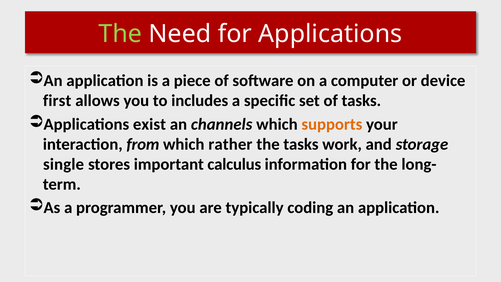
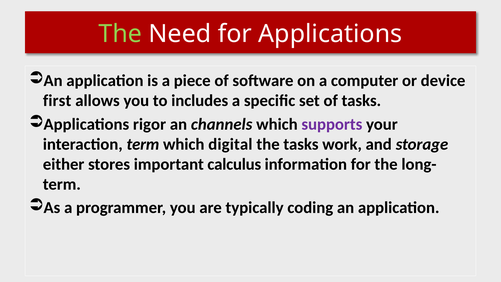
exist: exist -> rigor
supports colour: orange -> purple
interaction from: from -> term
rather: rather -> digital
single: single -> either
